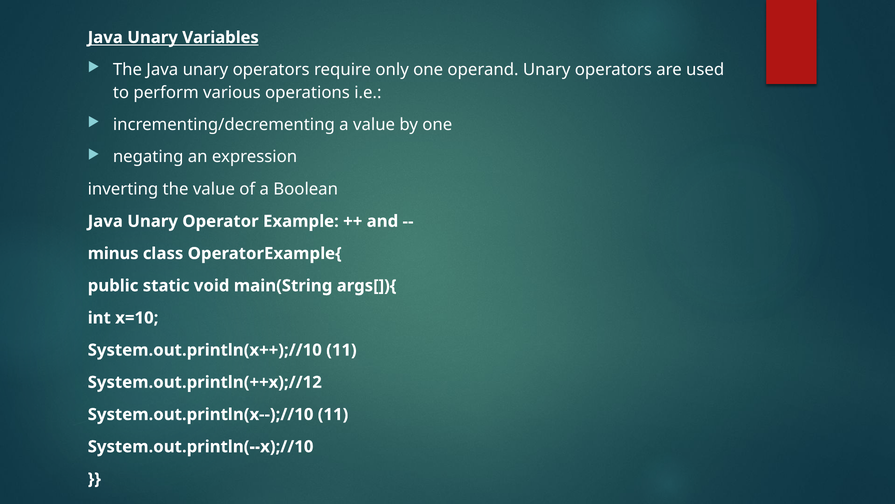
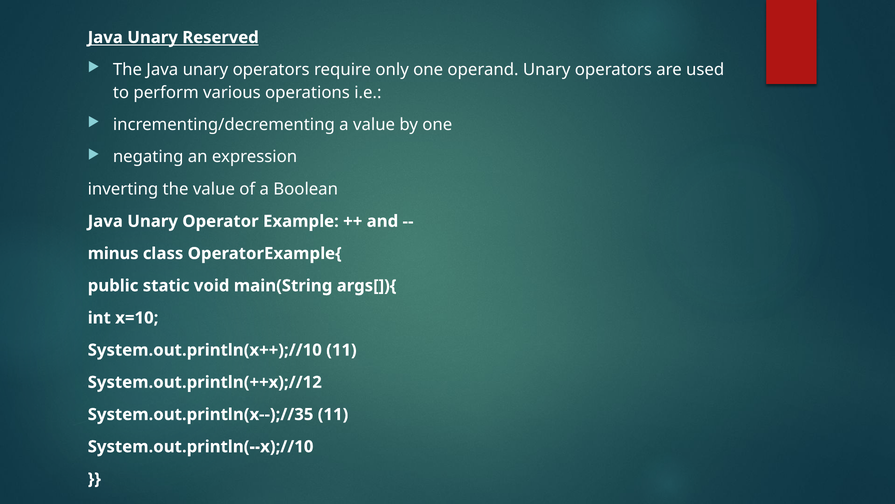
Variables: Variables -> Reserved
System.out.println(x--);//10: System.out.println(x--);//10 -> System.out.println(x--);//35
